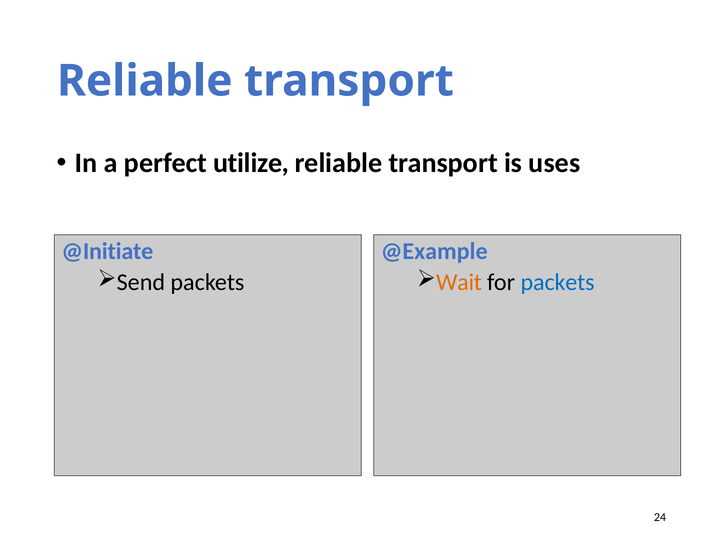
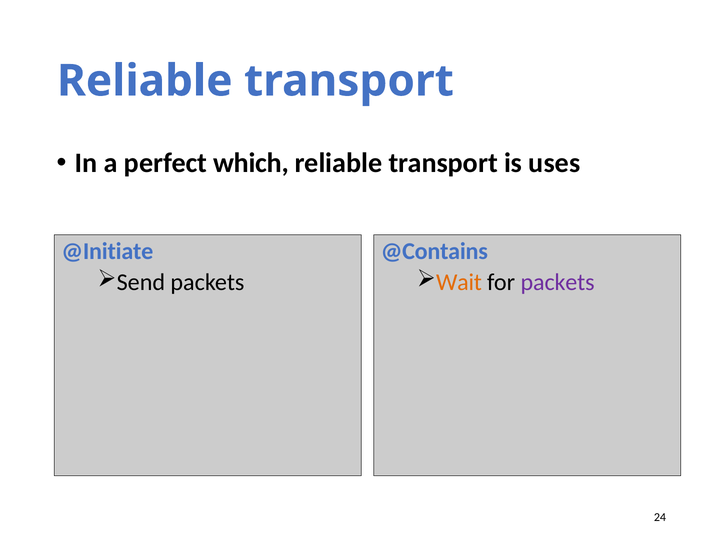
utilize: utilize -> which
@Example: @Example -> @Contains
packets at (558, 282) colour: blue -> purple
